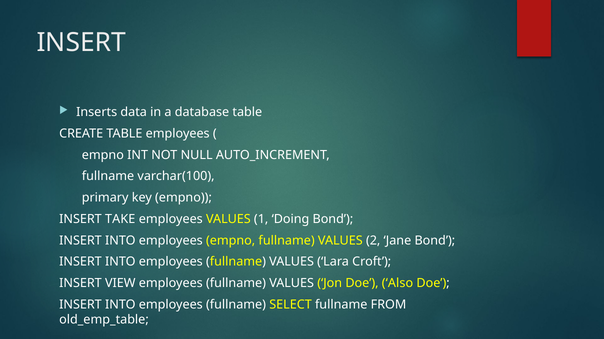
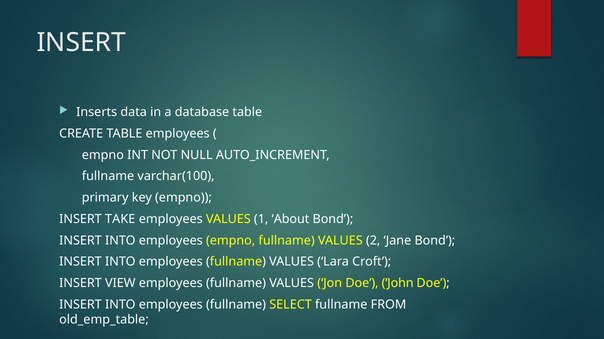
Doing: Doing -> About
Also: Also -> John
